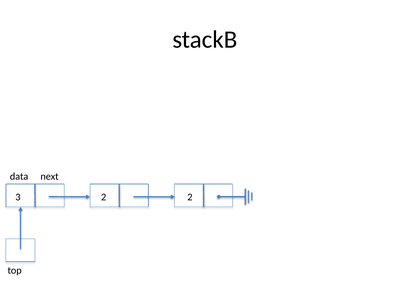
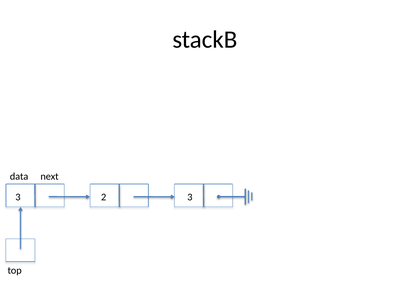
3 2: 2 -> 3
